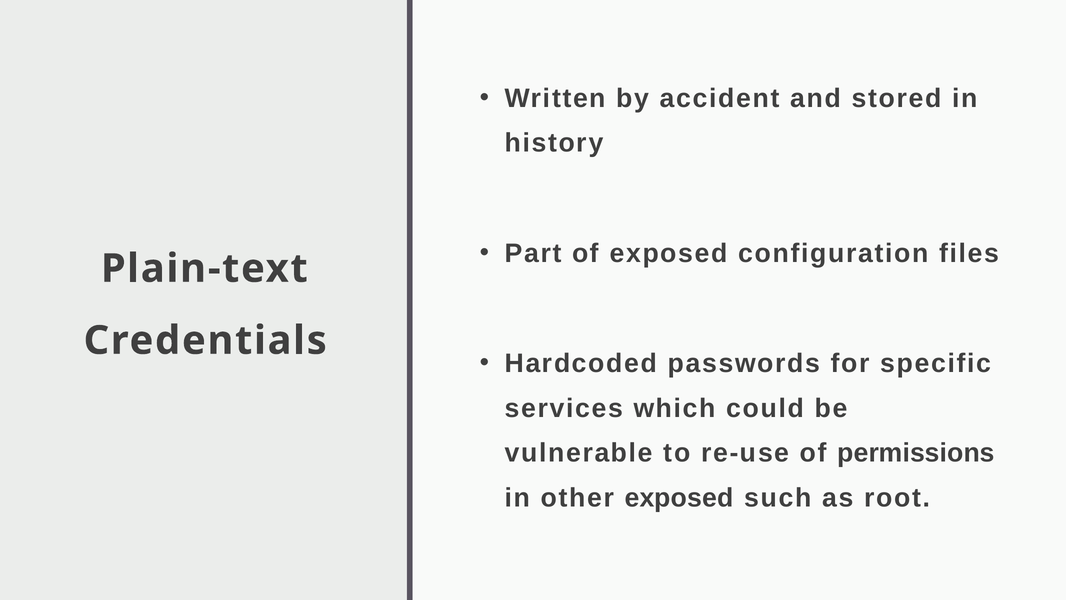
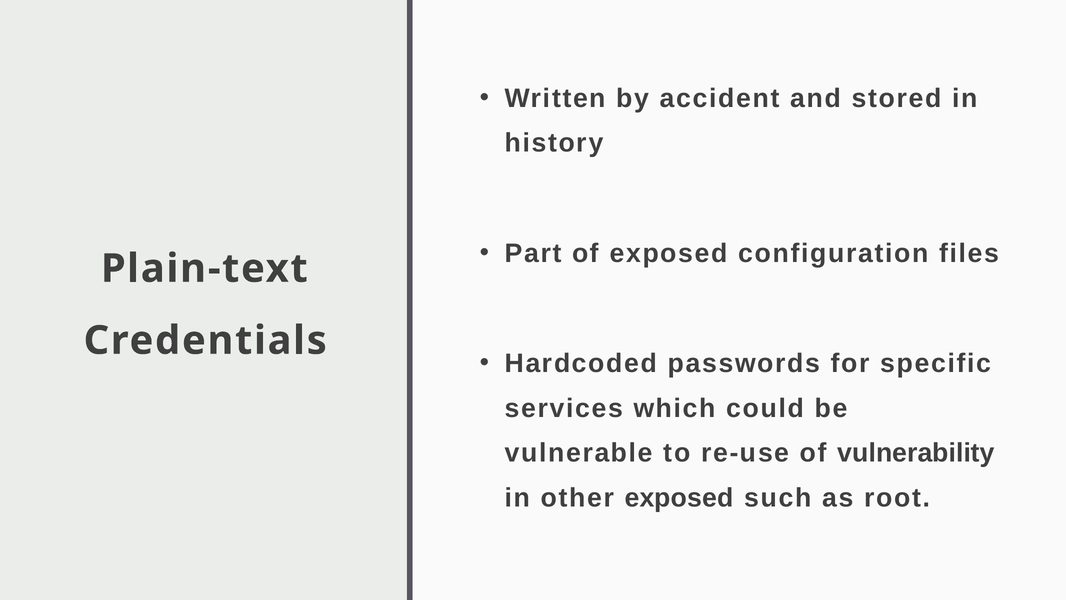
permissions: permissions -> vulnerability
